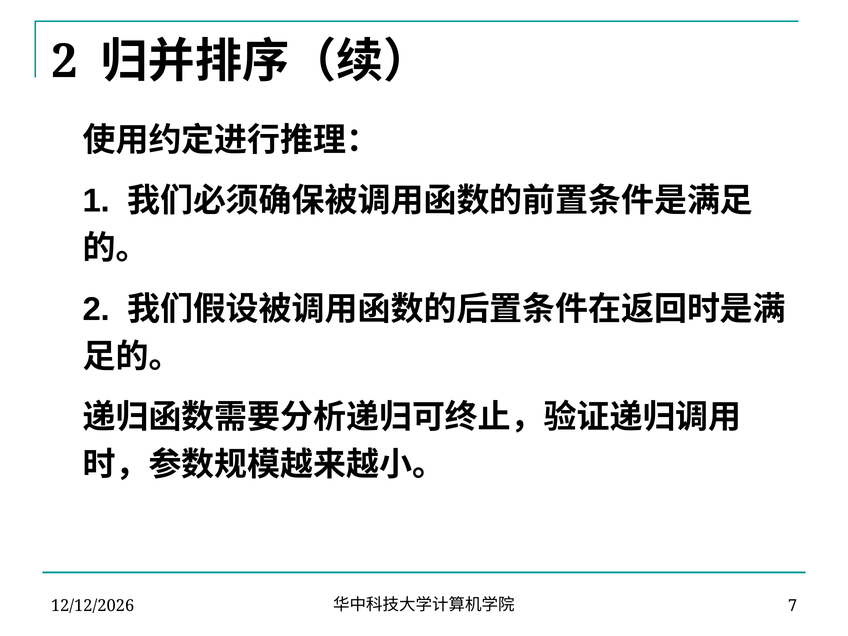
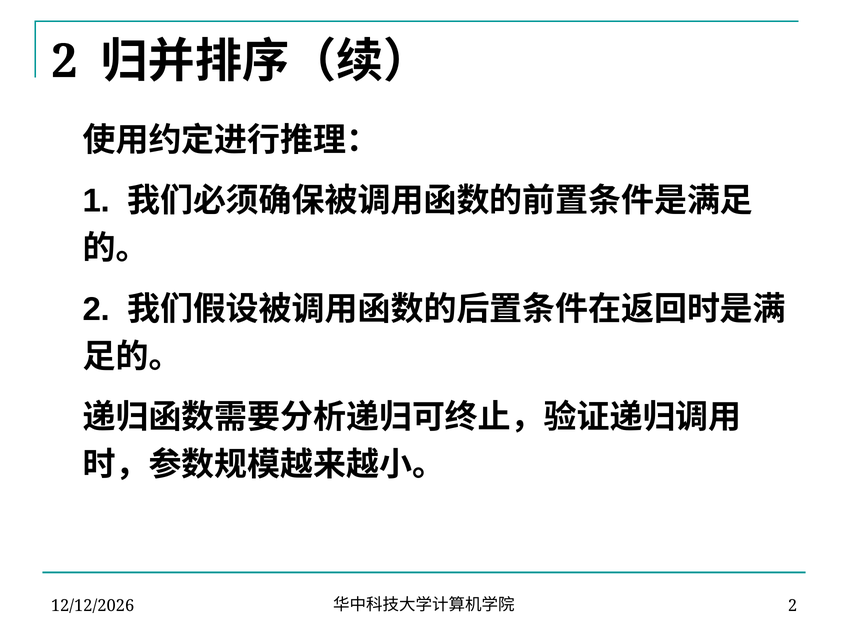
7 at (793, 606): 7 -> 2
